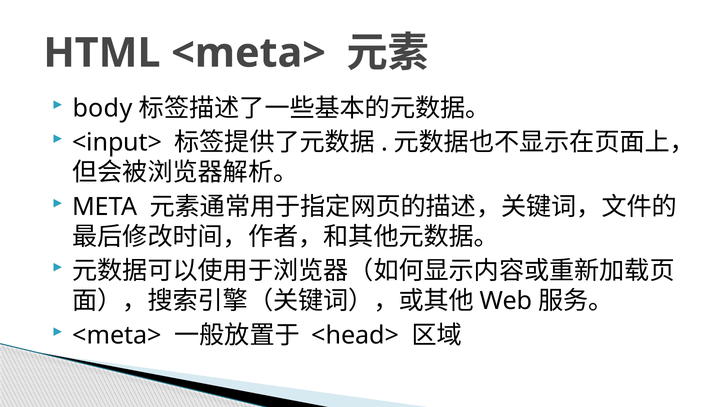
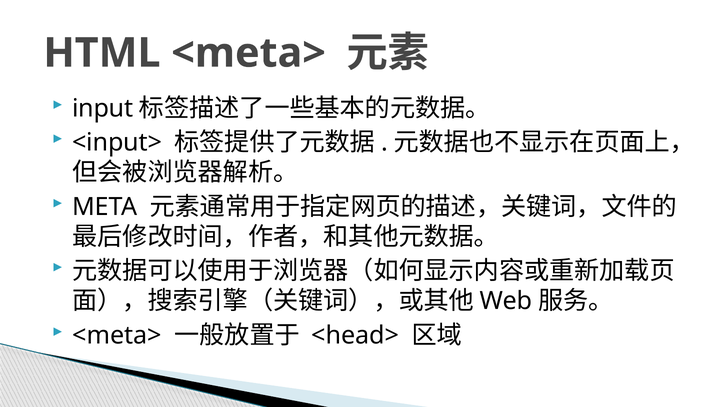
body: body -> input
